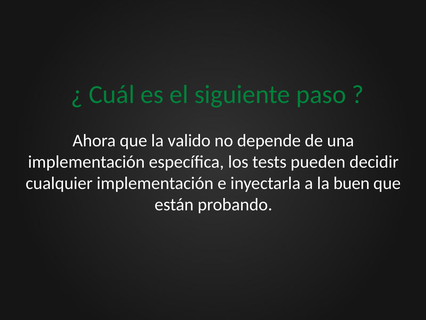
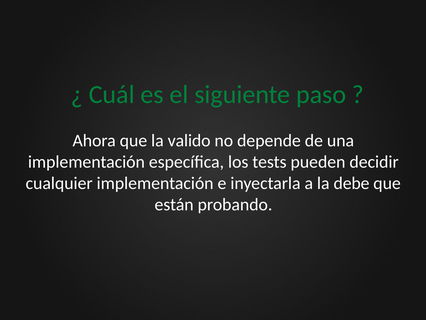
buen: buen -> debe
